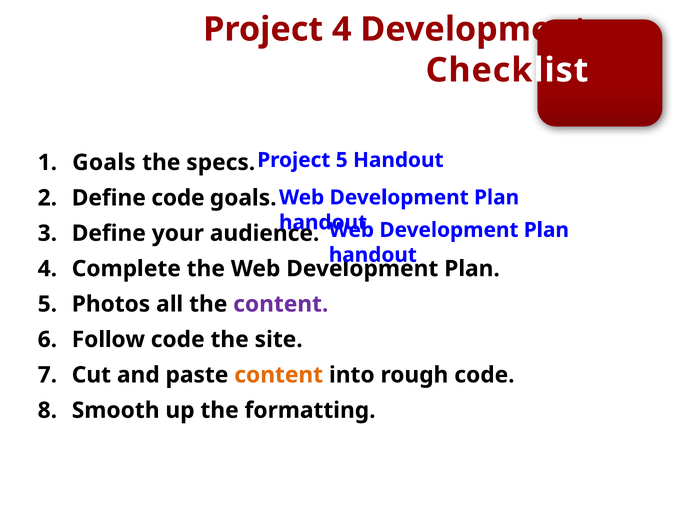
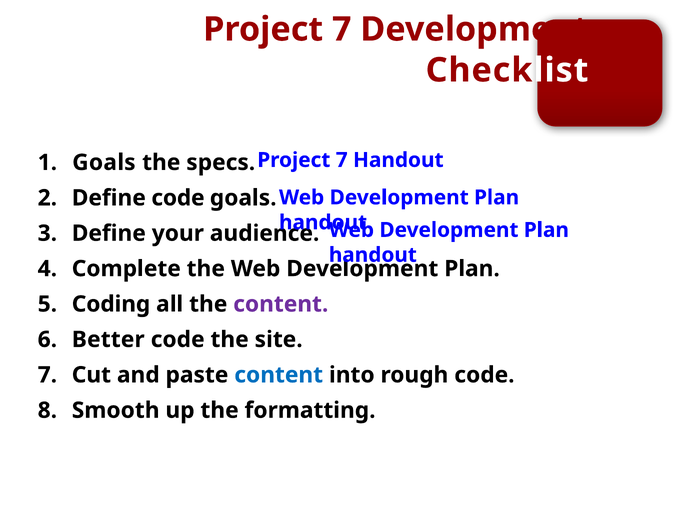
4 at (342, 29): 4 -> 7
5 at (342, 160): 5 -> 7
Photos: Photos -> Coding
Follow: Follow -> Better
content at (279, 375) colour: orange -> blue
